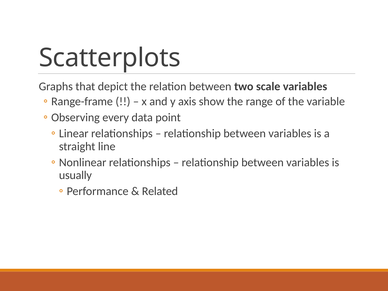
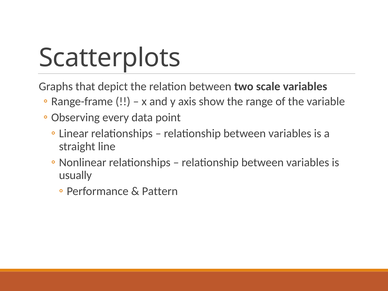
Related: Related -> Pattern
